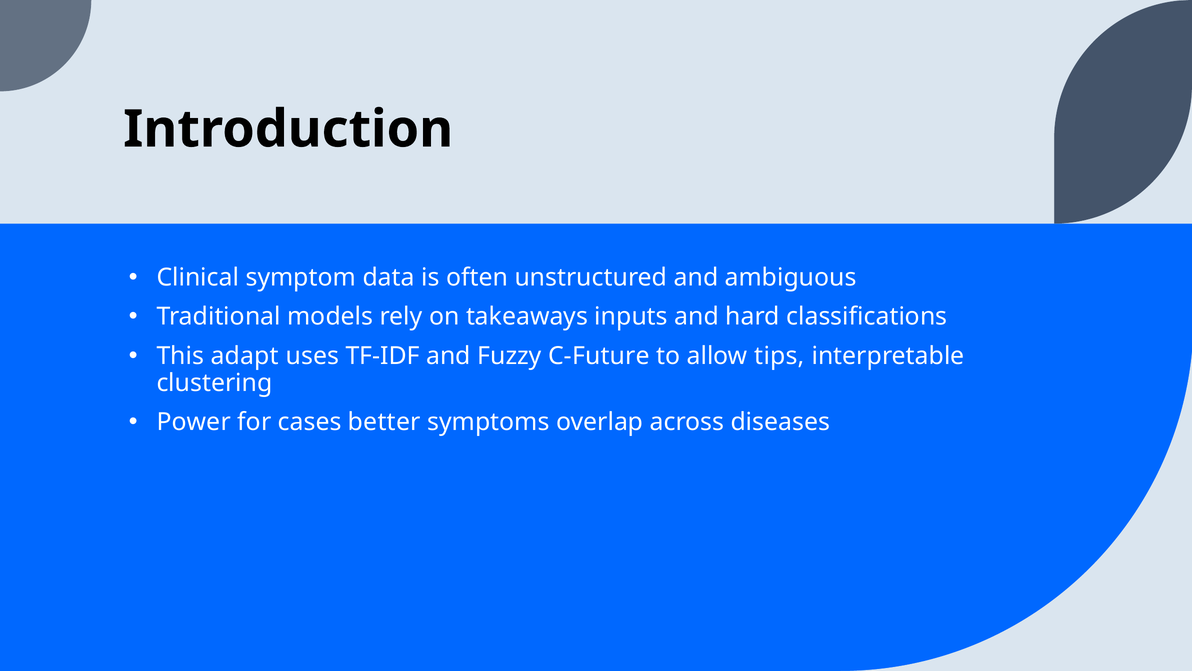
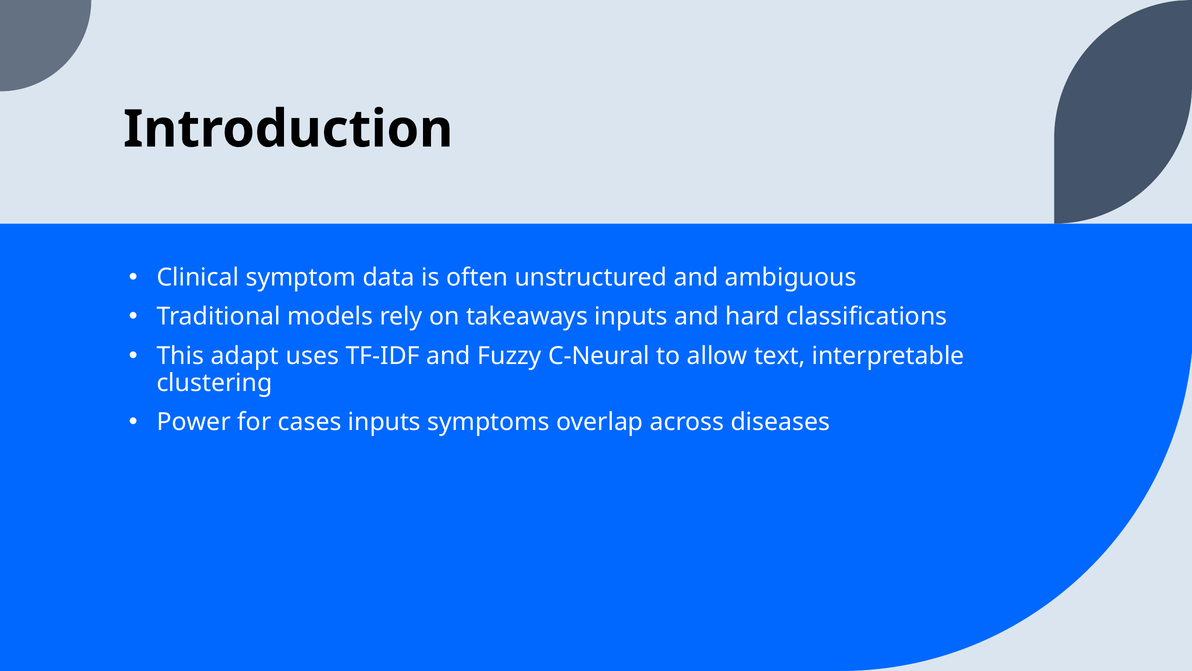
C-Future: C-Future -> C-Neural
tips: tips -> text
cases better: better -> inputs
